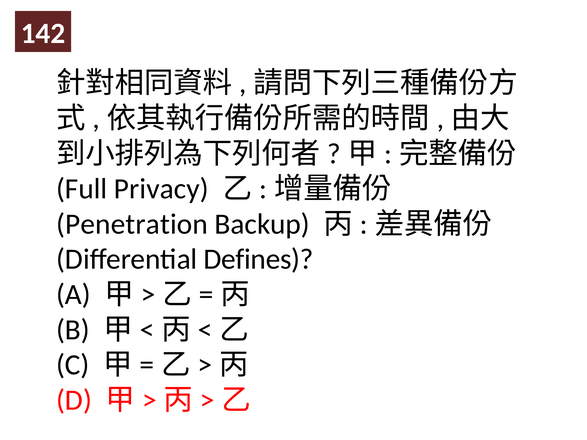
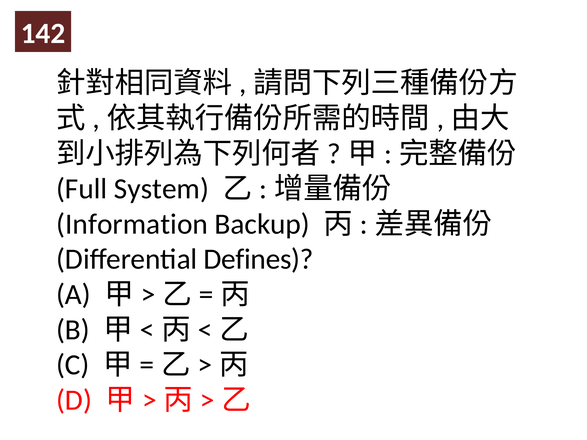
Privacy: Privacy -> System
Penetration: Penetration -> Information
